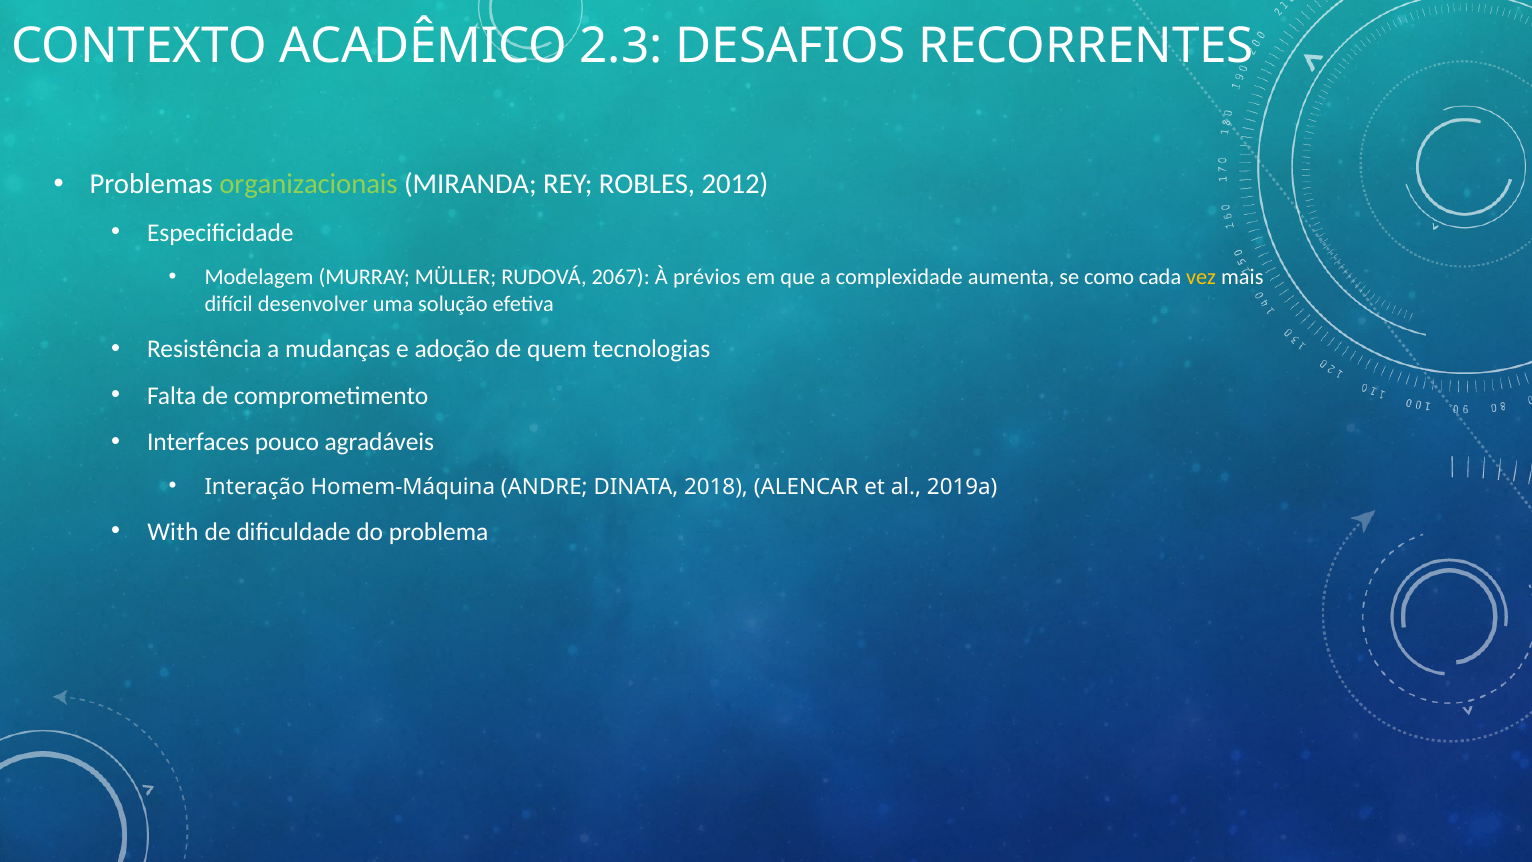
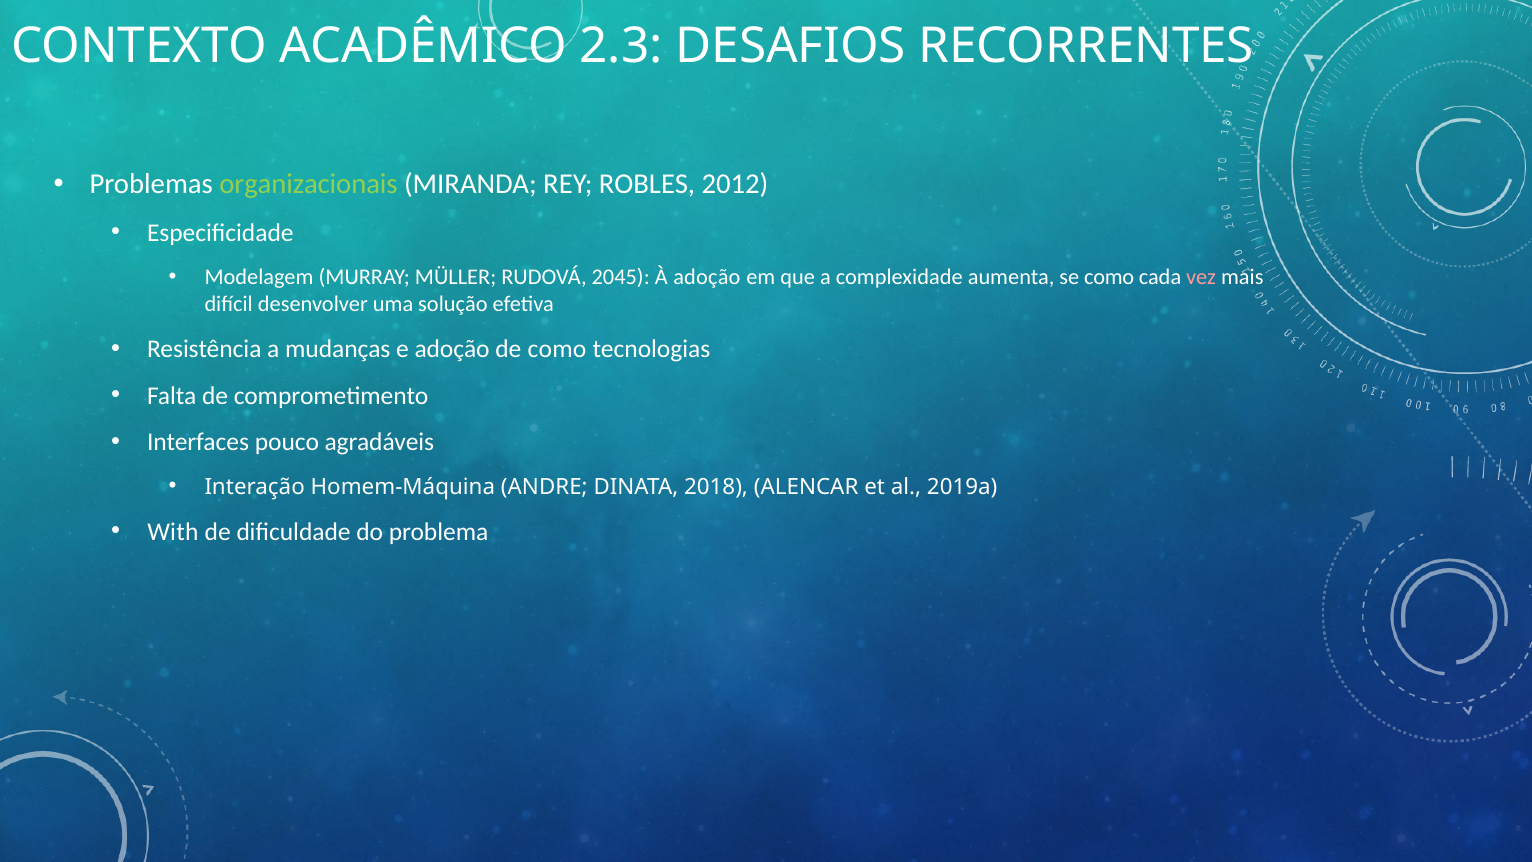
2067: 2067 -> 2045
À prévios: prévios -> adoção
vez colour: yellow -> pink
de quem: quem -> como
